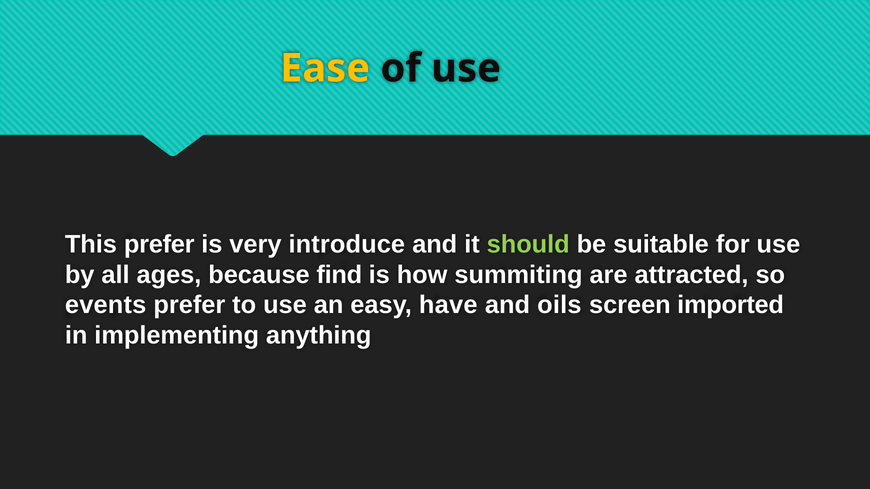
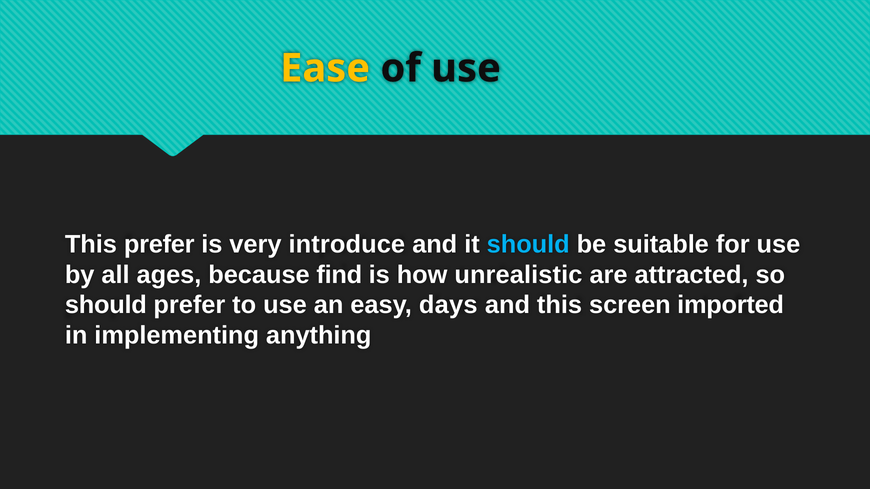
should at (528, 244) colour: light green -> light blue
summiting: summiting -> unrealistic
events at (106, 305): events -> should
have: have -> days
and oils: oils -> this
